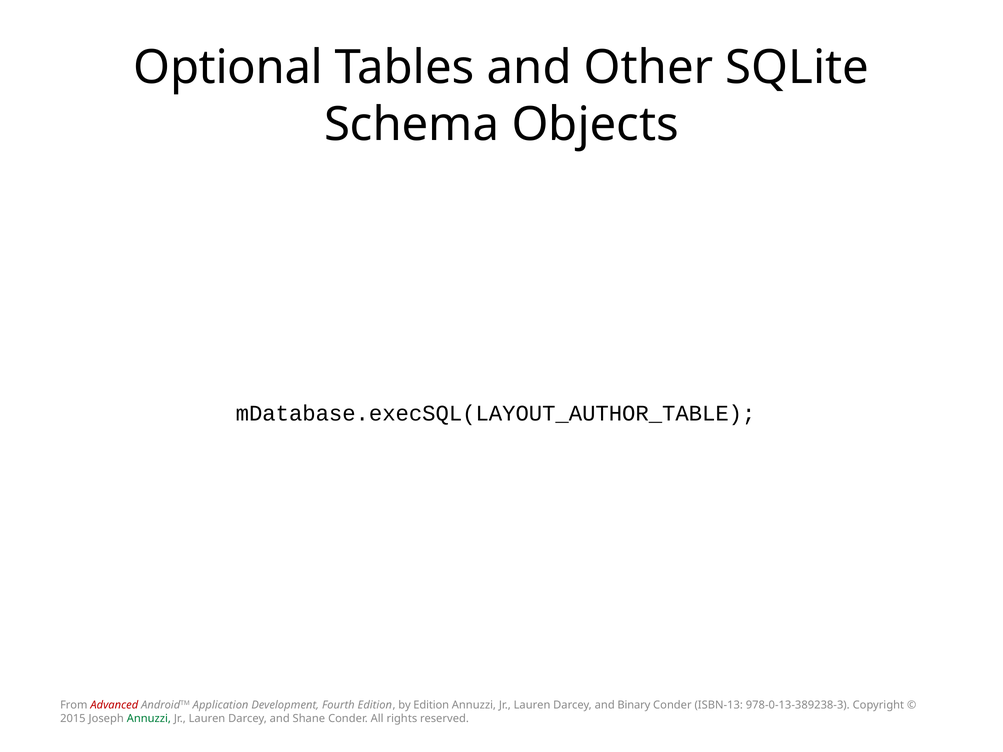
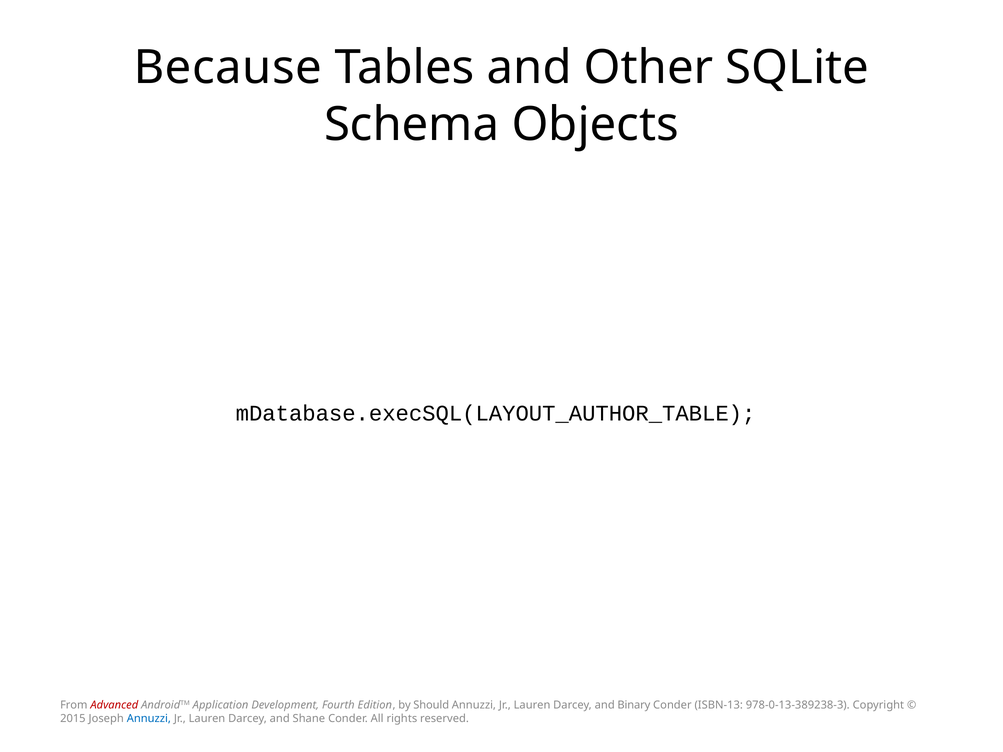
Optional: Optional -> Because
by Edition: Edition -> Should
Annuzzi at (149, 719) colour: green -> blue
